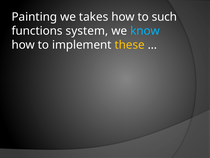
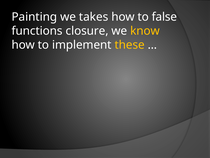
such: such -> false
system: system -> closure
know colour: light blue -> yellow
